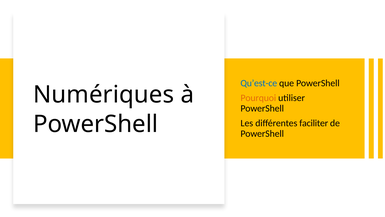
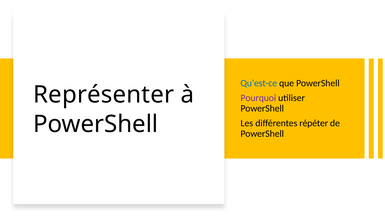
Numériques: Numériques -> Représenter
Pourquoi colour: orange -> purple
faciliter: faciliter -> répéter
